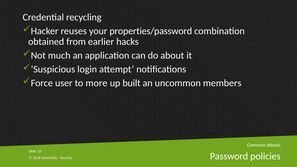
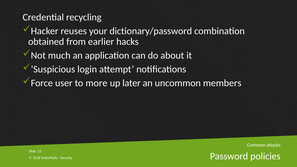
properties/password: properties/password -> dictionary/password
built: built -> later
